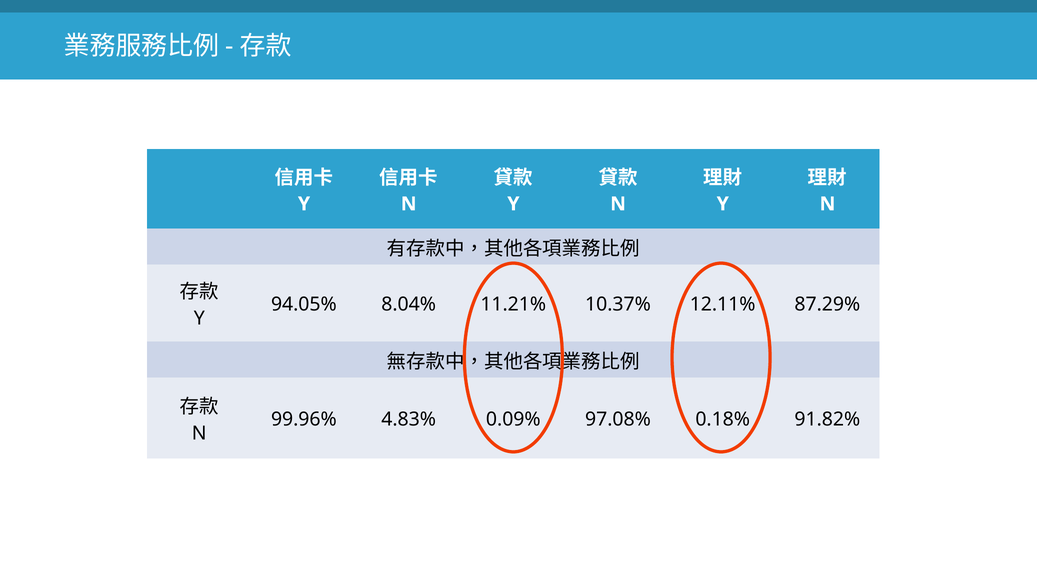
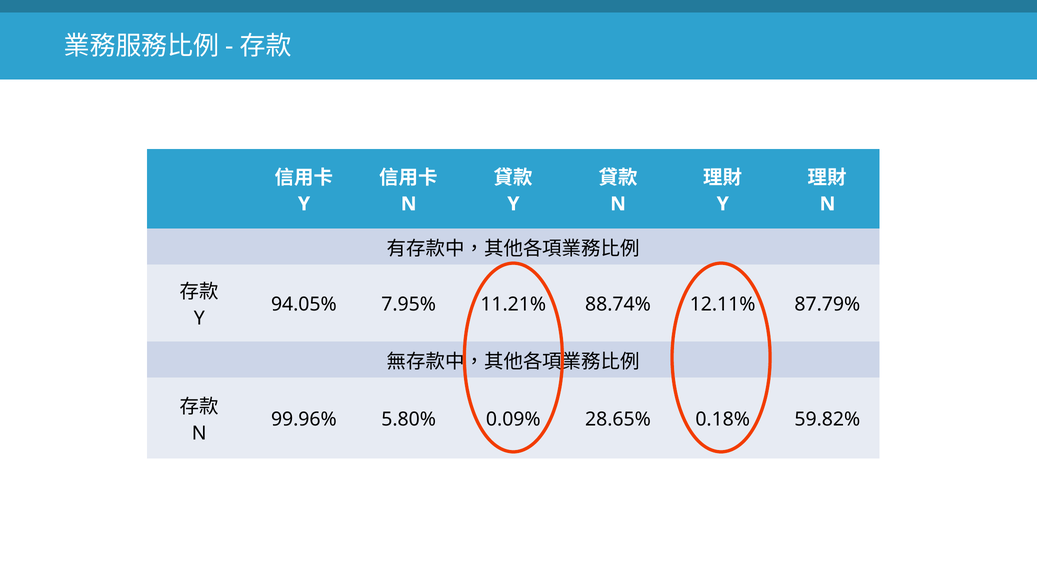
8.04%: 8.04% -> 7.95%
10.37%: 10.37% -> 88.74%
87.29%: 87.29% -> 87.79%
4.83%: 4.83% -> 5.80%
97.08%: 97.08% -> 28.65%
91.82%: 91.82% -> 59.82%
